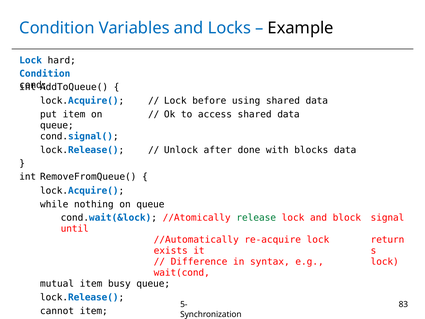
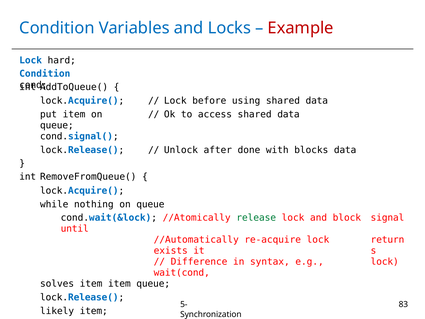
Example colour: black -> red
mutual: mutual -> solves
item busy: busy -> item
cannot: cannot -> likely
